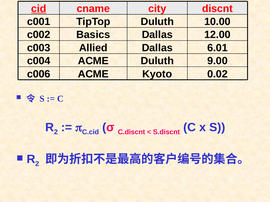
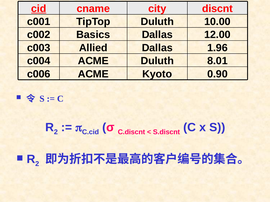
6.01: 6.01 -> 1.96
9.00: 9.00 -> 8.01
0.02: 0.02 -> 0.90
